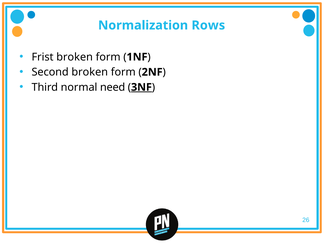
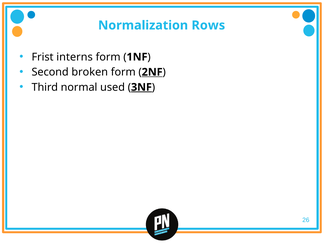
Frist broken: broken -> interns
2NF underline: none -> present
need: need -> used
